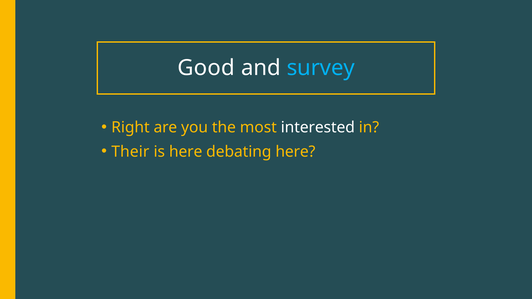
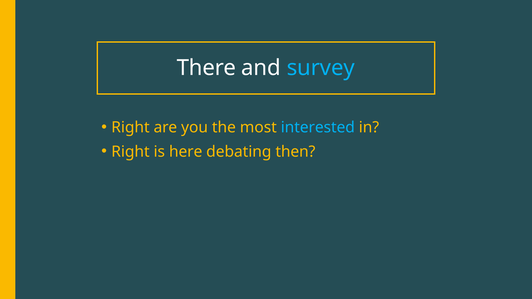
Good: Good -> There
interested colour: white -> light blue
Their at (130, 152): Their -> Right
debating here: here -> then
